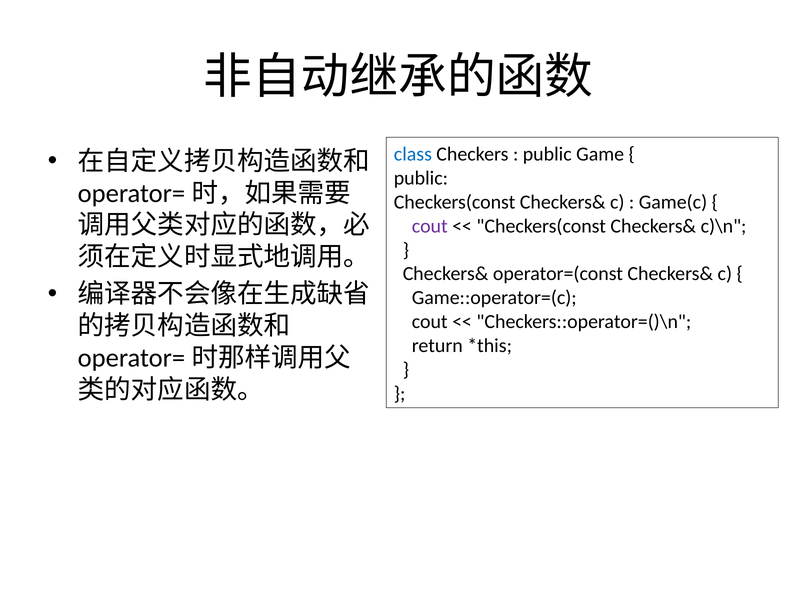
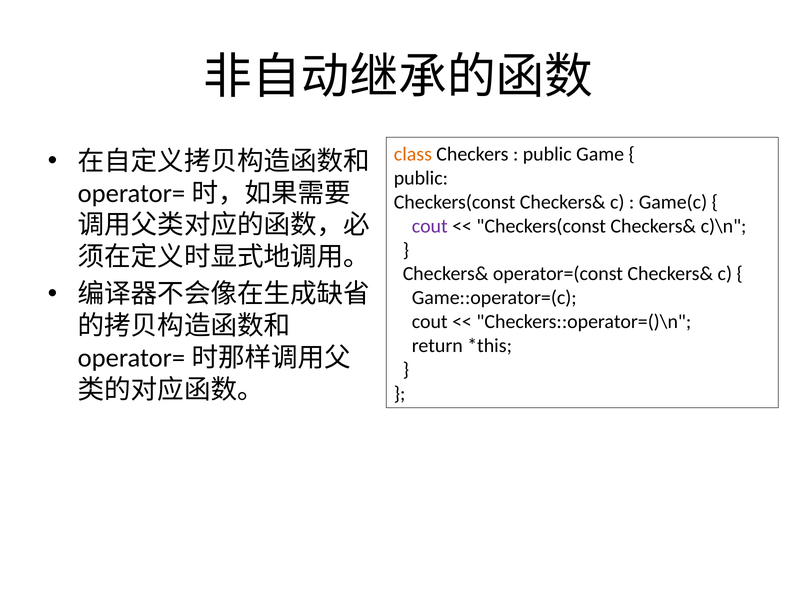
class colour: blue -> orange
